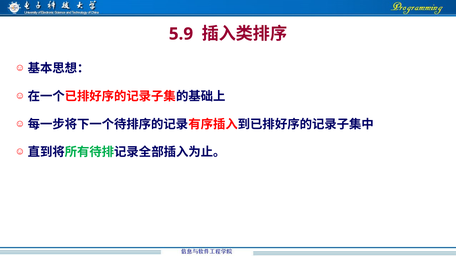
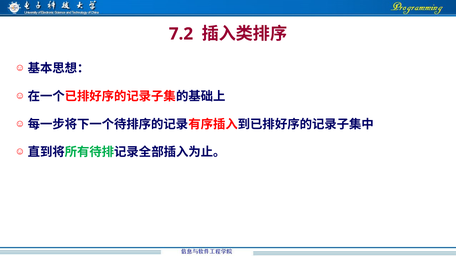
5.9: 5.9 -> 7.2
